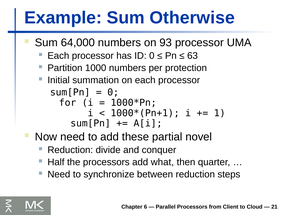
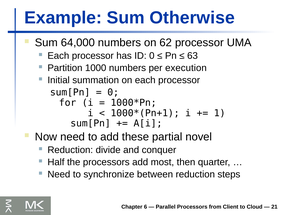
93: 93 -> 62
protection: protection -> execution
what: what -> most
